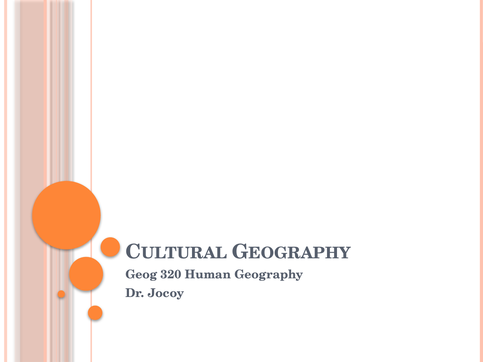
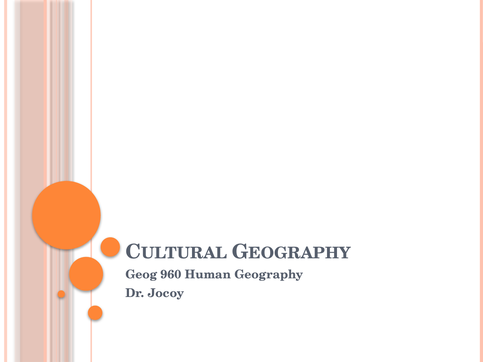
320: 320 -> 960
